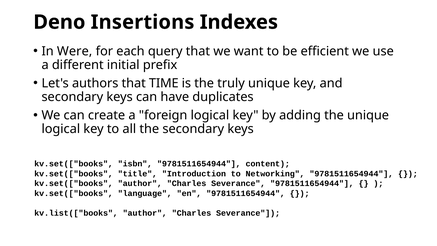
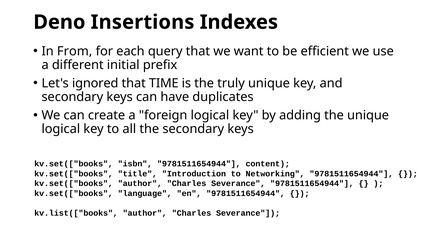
Were: Were -> From
authors: authors -> ignored
